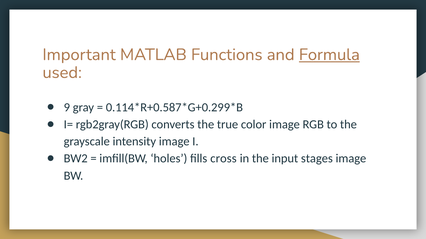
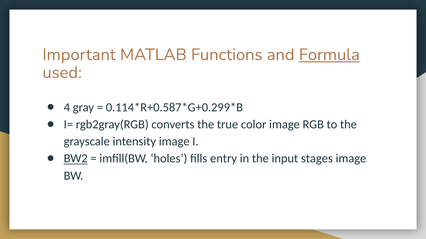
9: 9 -> 4
BW2 underline: none -> present
cross: cross -> entry
